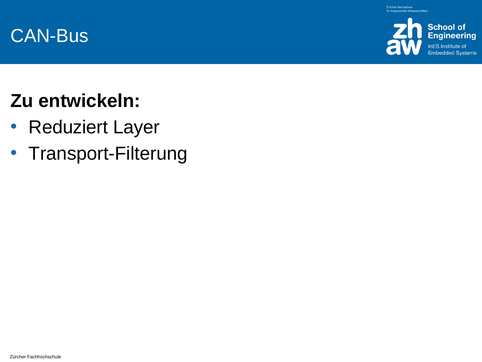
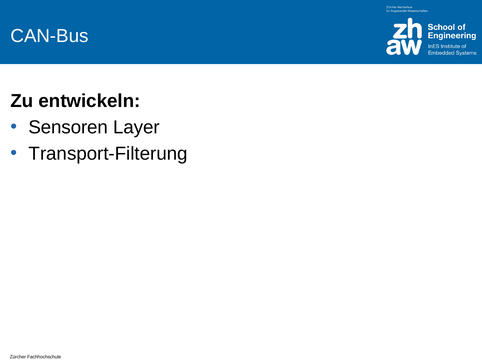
Reduziert: Reduziert -> Sensoren
